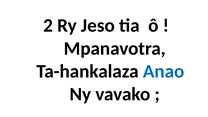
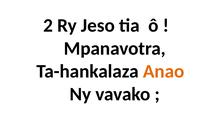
Anao colour: blue -> orange
